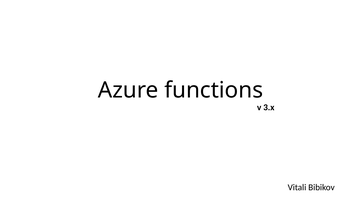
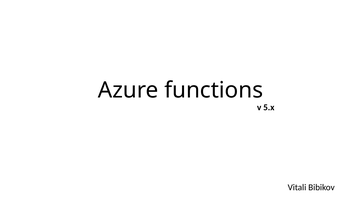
3.x: 3.x -> 5.x
